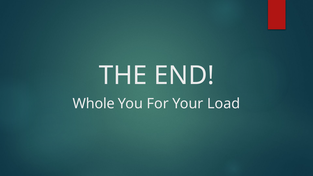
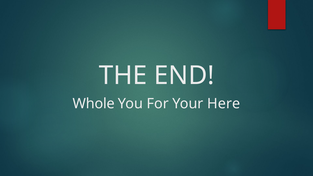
Load: Load -> Here
